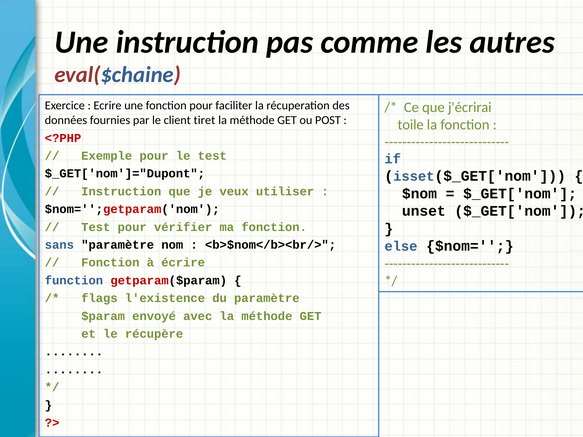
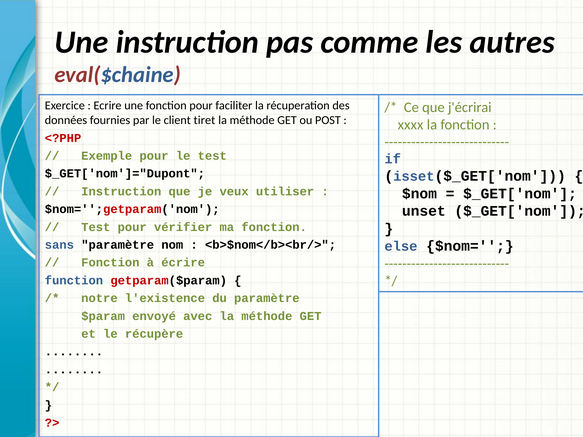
toile: toile -> xxxx
flags: flags -> notre
